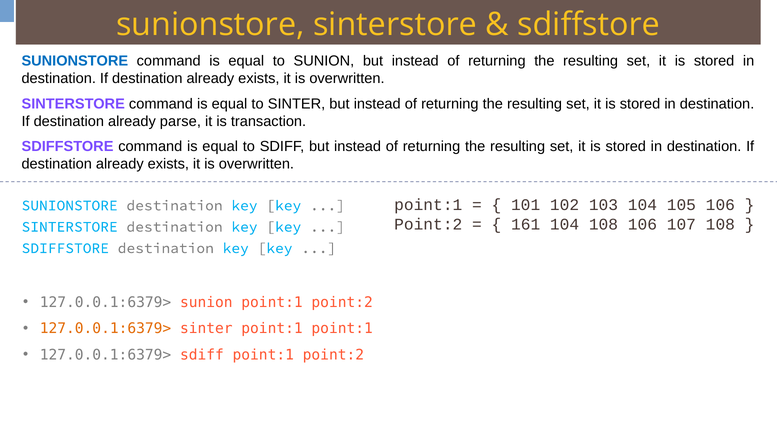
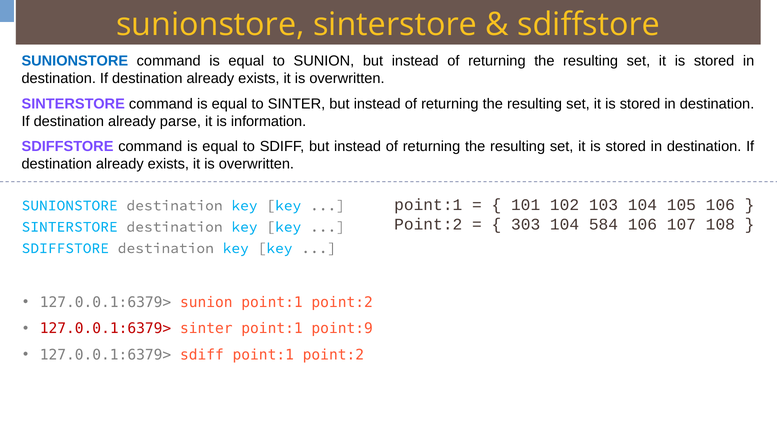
transaction: transaction -> information
161: 161 -> 303
104 108: 108 -> 584
127.0.0.1:6379> at (106, 329) colour: orange -> red
point:1 point:1: point:1 -> point:9
